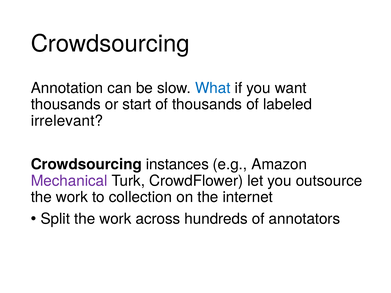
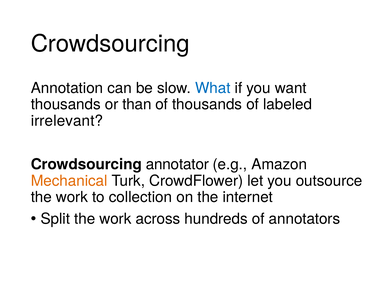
start: start -> than
instances: instances -> annotator
Mechanical colour: purple -> orange
